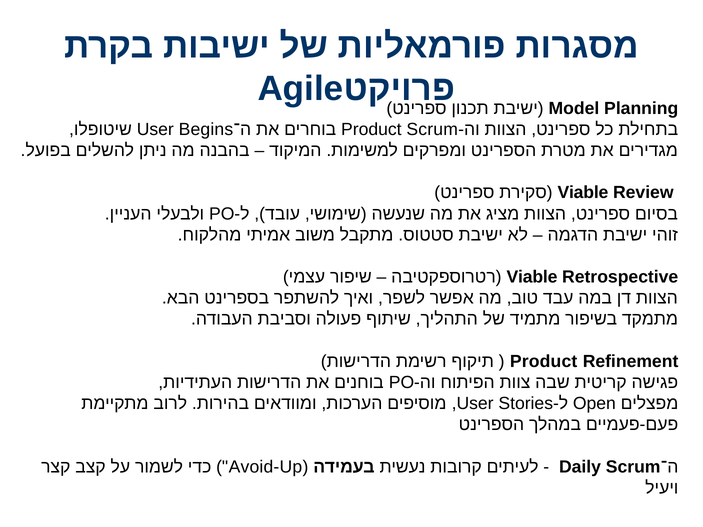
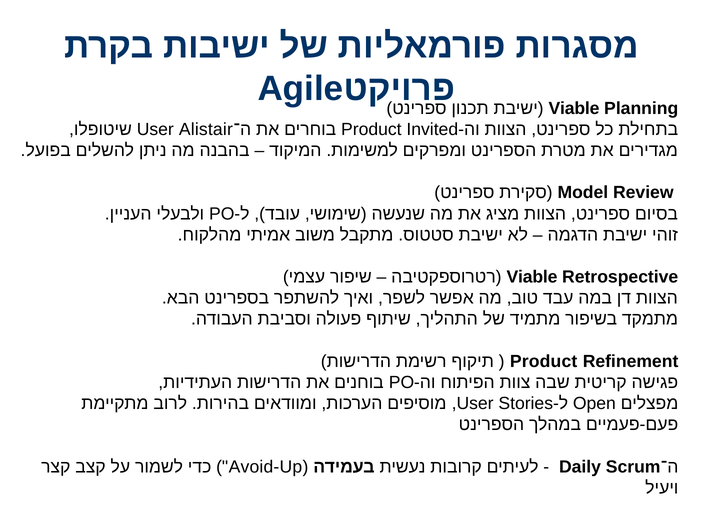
Model at (574, 108): Model -> Viable
Begins: Begins -> Alistair
Scrum at (432, 130): Scrum -> Invited
Viable at (583, 193): Viable -> Model
